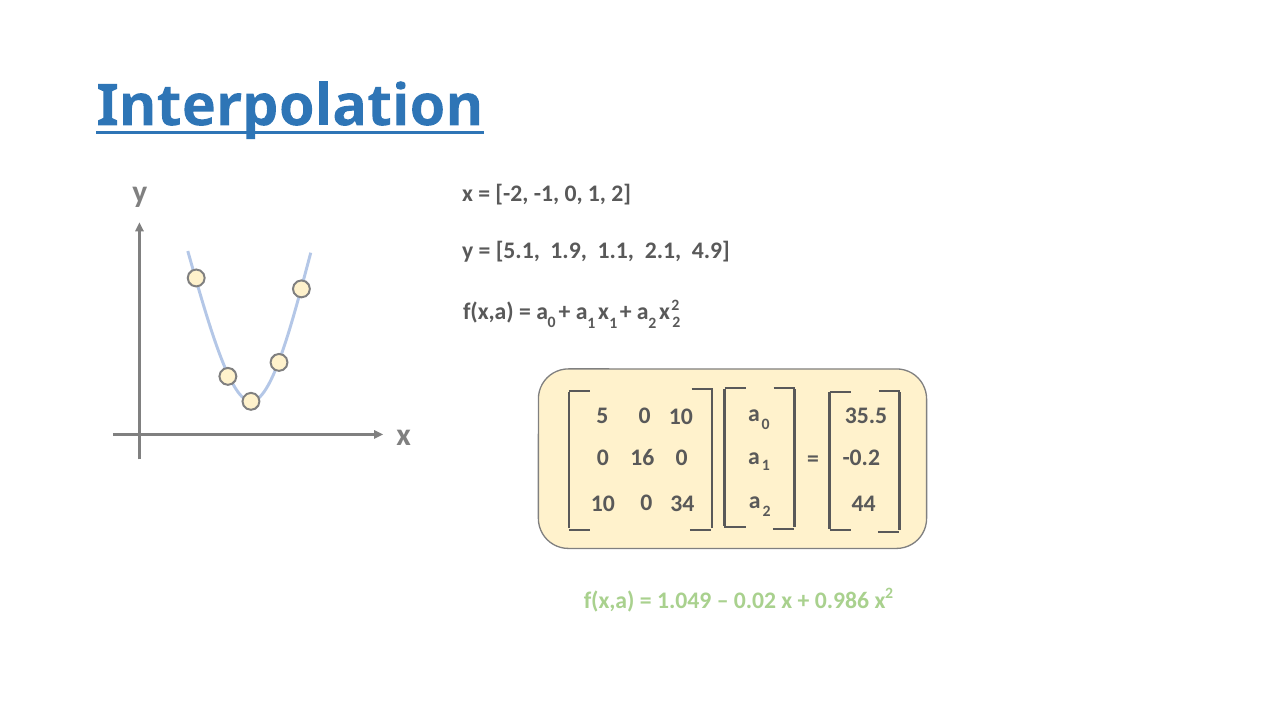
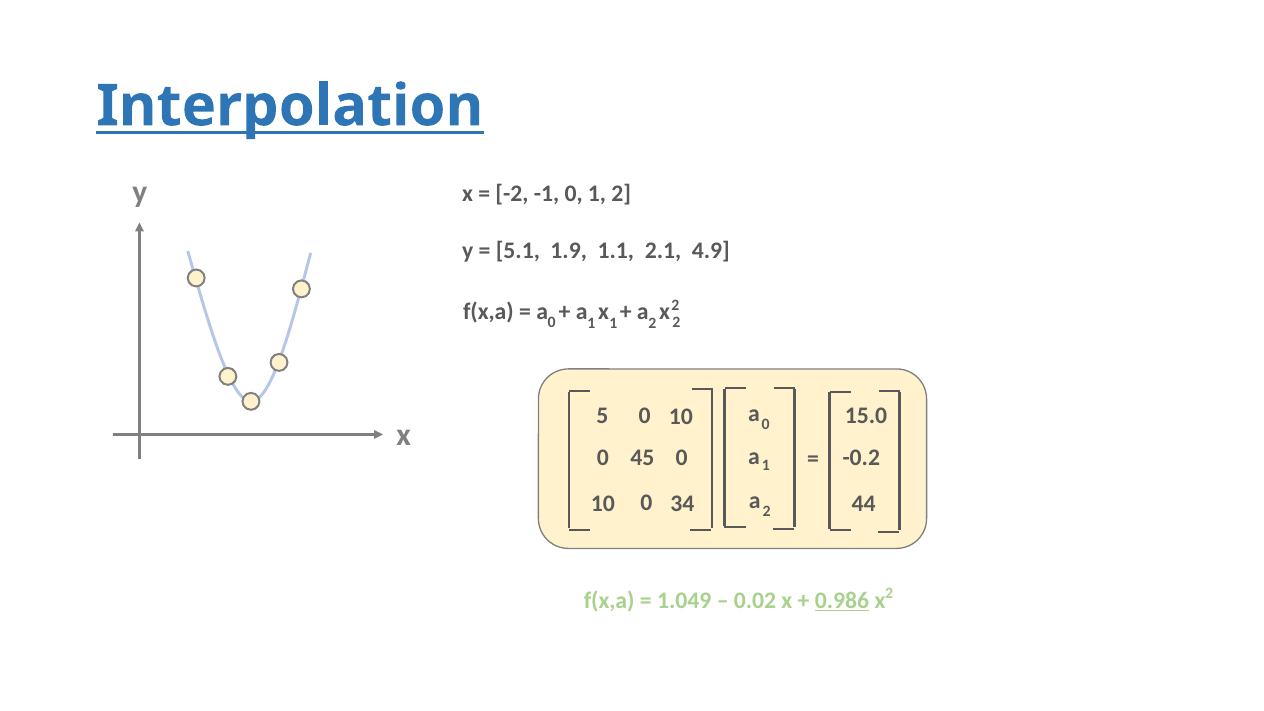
35.5: 35.5 -> 15.0
16: 16 -> 45
0.986 underline: none -> present
